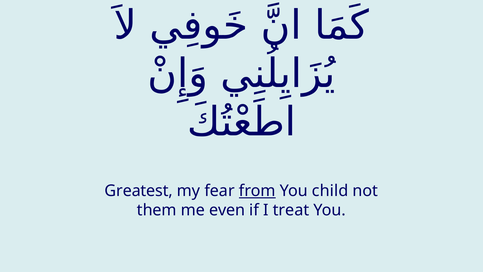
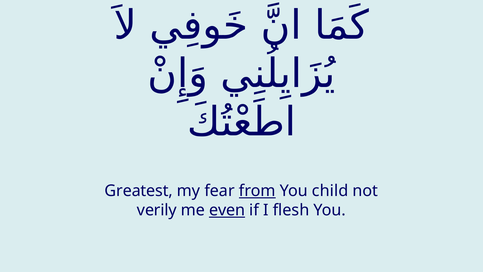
them: them -> verily
even underline: none -> present
treat: treat -> flesh
